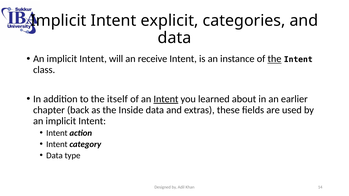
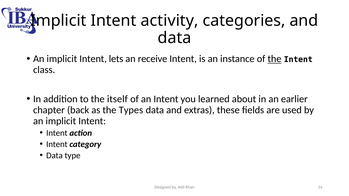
explicit: explicit -> activity
will: will -> lets
Intent at (166, 99) underline: present -> none
Inside: Inside -> Types
